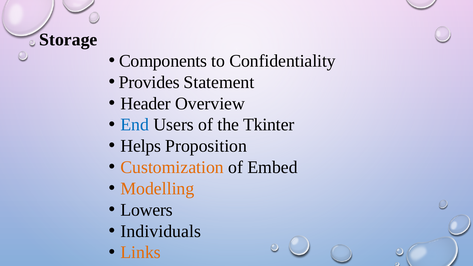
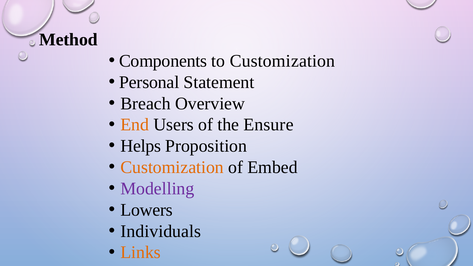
Storage: Storage -> Method
to Confidentiality: Confidentiality -> Customization
Provides: Provides -> Personal
Header: Header -> Breach
End colour: blue -> orange
Tkinter: Tkinter -> Ensure
Modelling colour: orange -> purple
